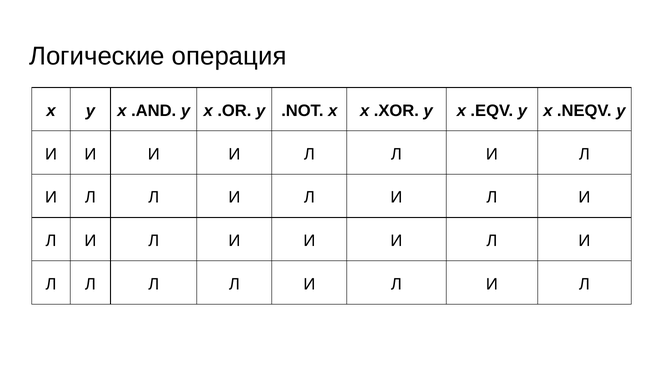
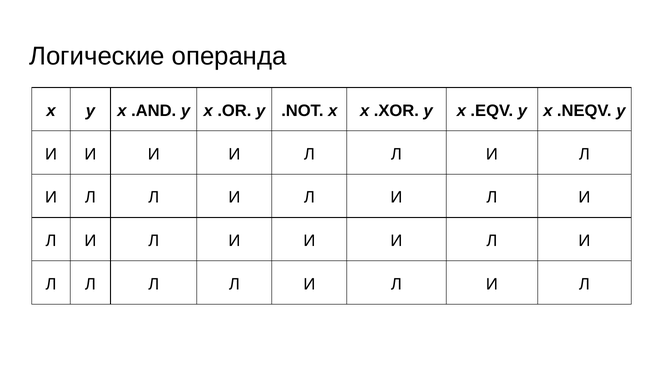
операция: операция -> операнда
